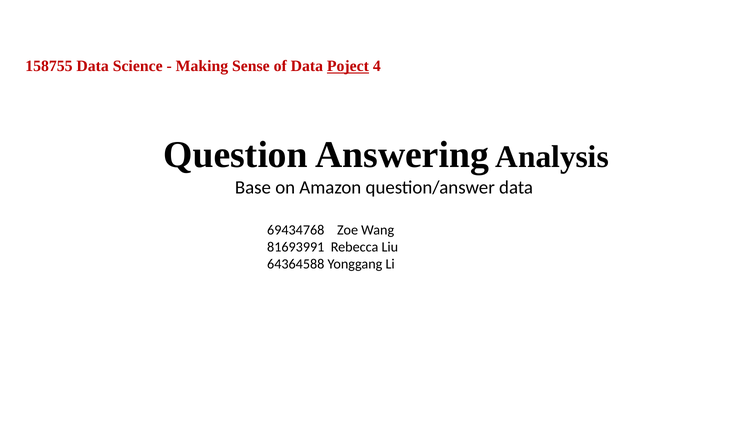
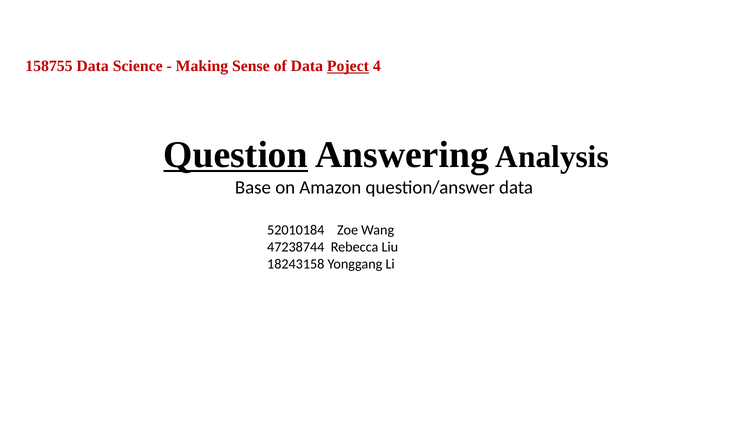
Question underline: none -> present
69434768: 69434768 -> 52010184
81693991: 81693991 -> 47238744
64364588: 64364588 -> 18243158
